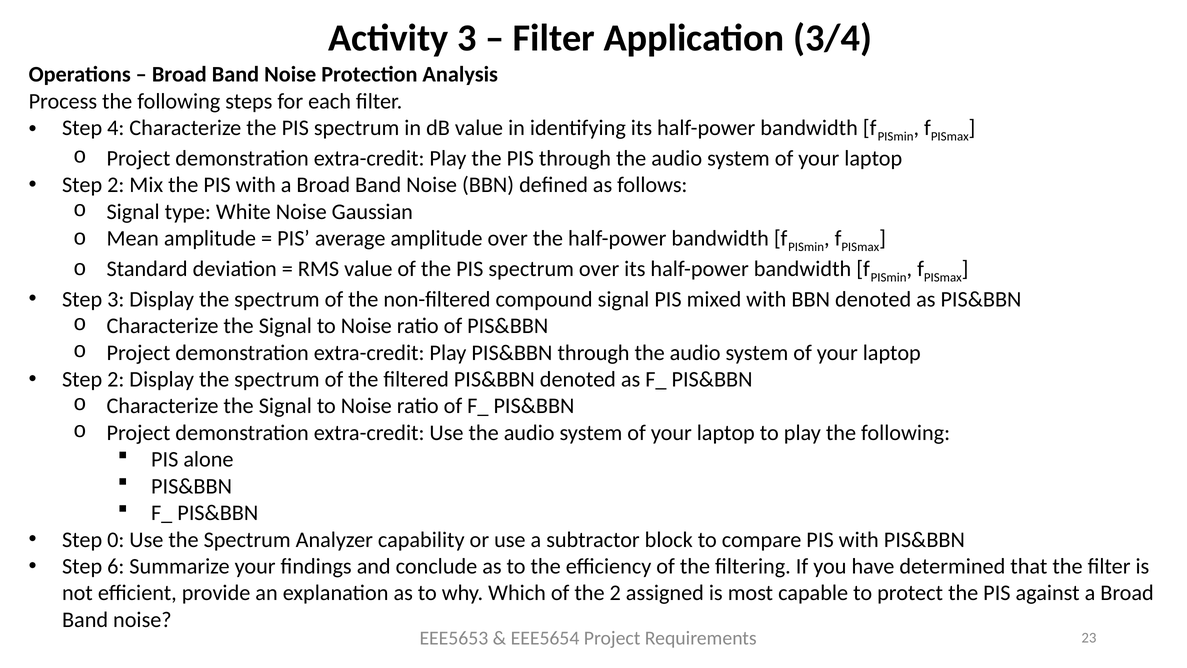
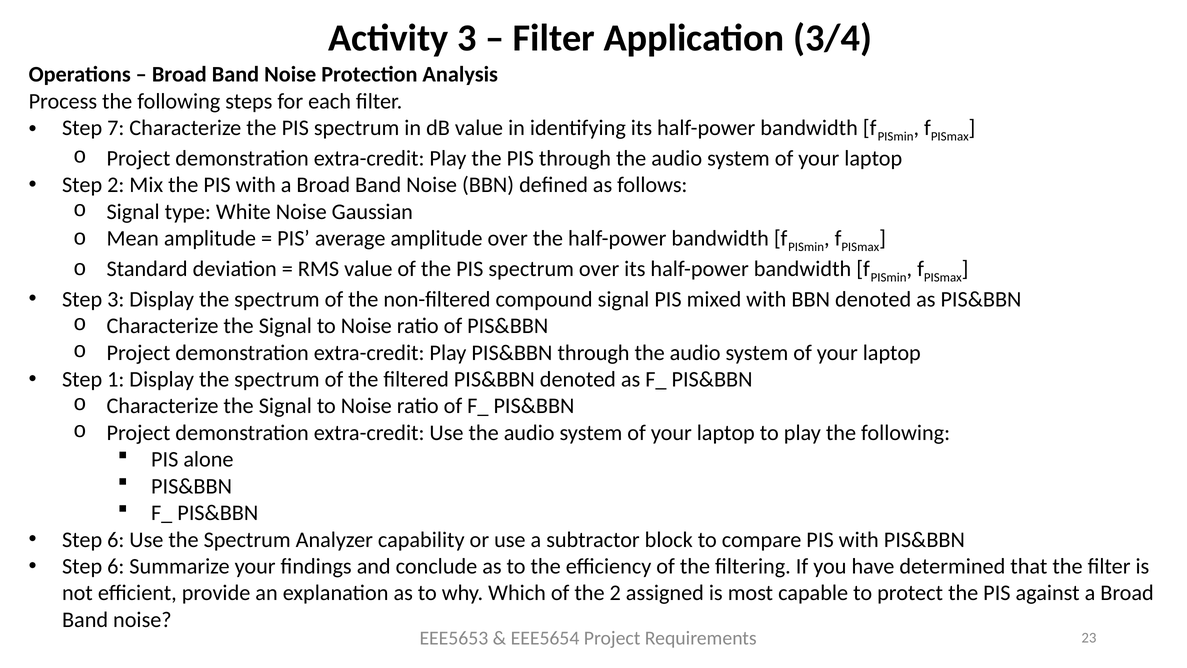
4: 4 -> 7
2 at (116, 379): 2 -> 1
0 at (116, 539): 0 -> 6
